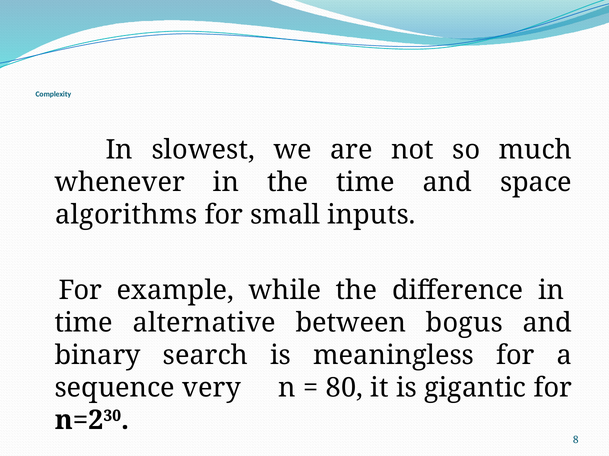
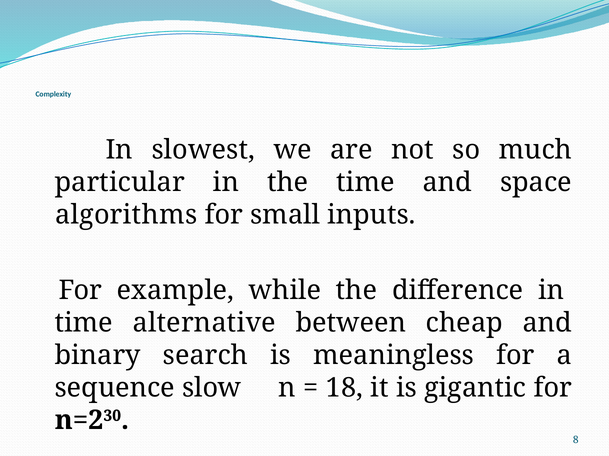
whenever: whenever -> particular
bogus: bogus -> cheap
very: very -> slow
80: 80 -> 18
